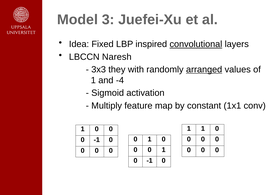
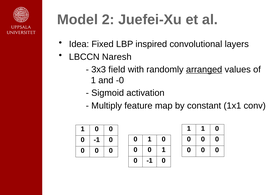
3: 3 -> 2
convolutional underline: present -> none
they: they -> field
-4: -4 -> -0
